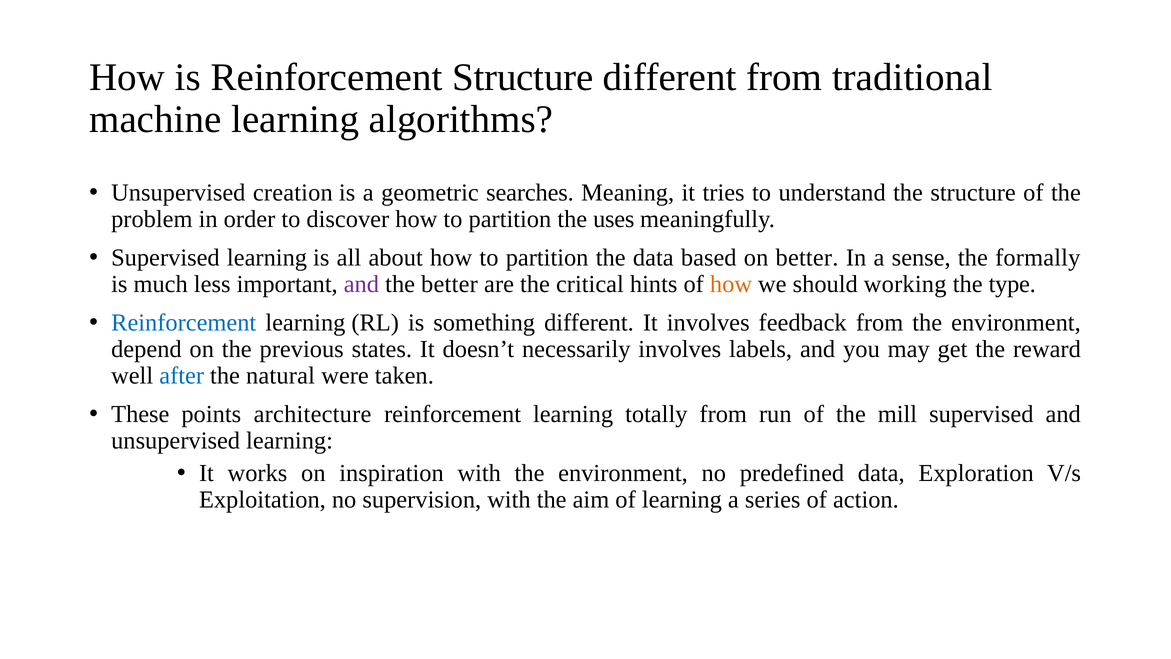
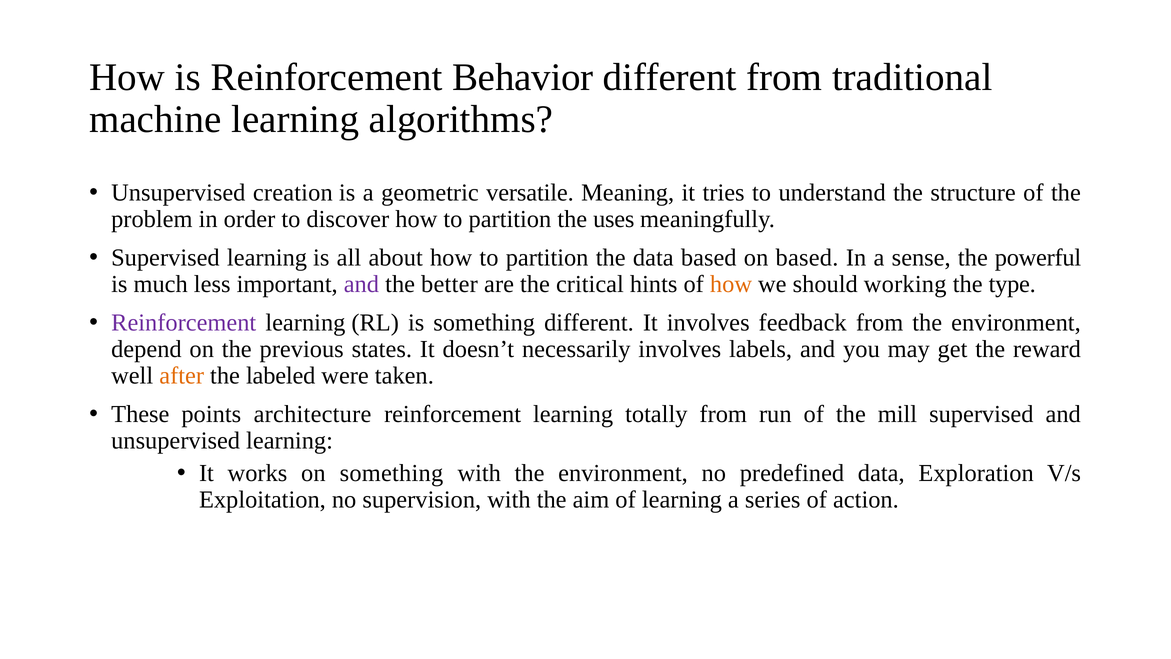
Reinforcement Structure: Structure -> Behavior
searches: searches -> versatile
on better: better -> based
formally: formally -> powerful
Reinforcement at (184, 323) colour: blue -> purple
after colour: blue -> orange
natural: natural -> labeled
on inspiration: inspiration -> something
